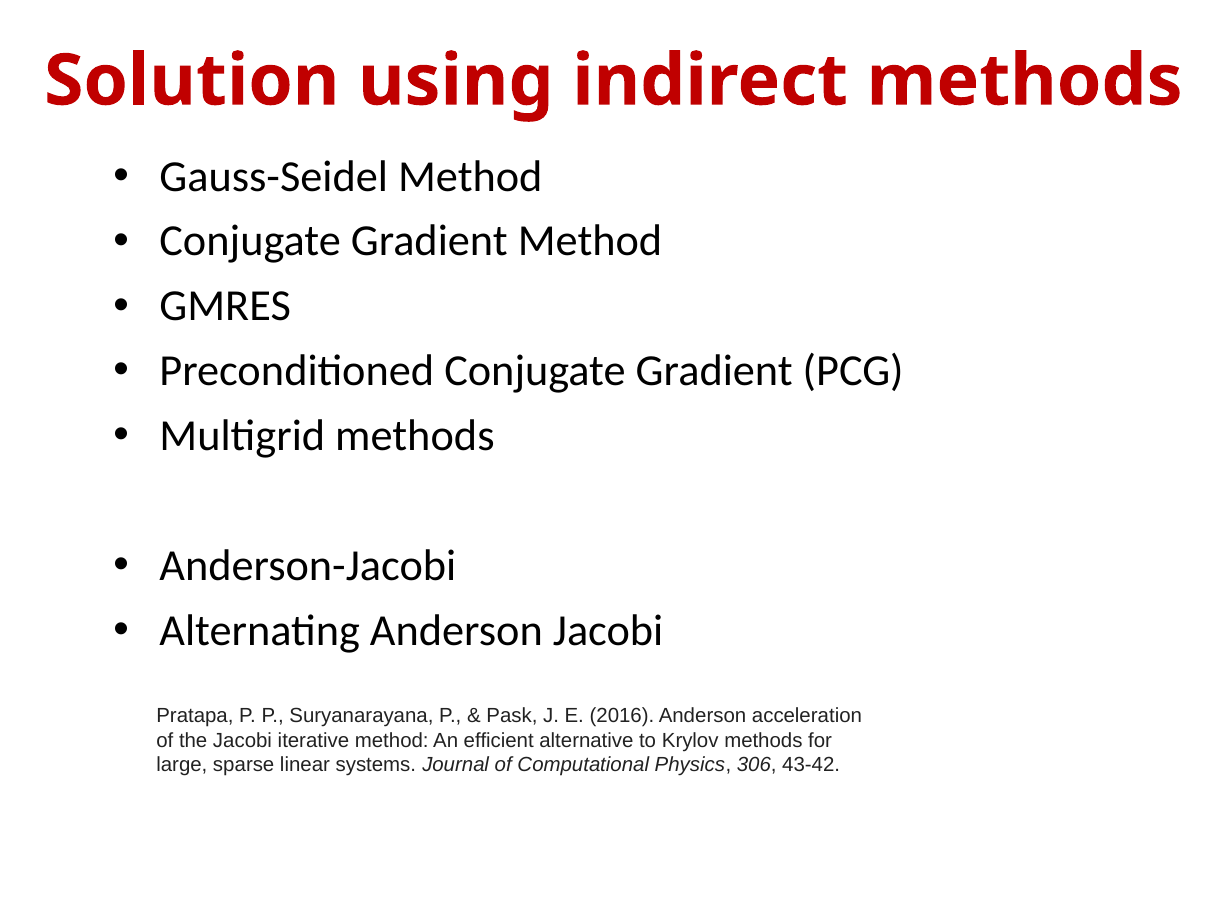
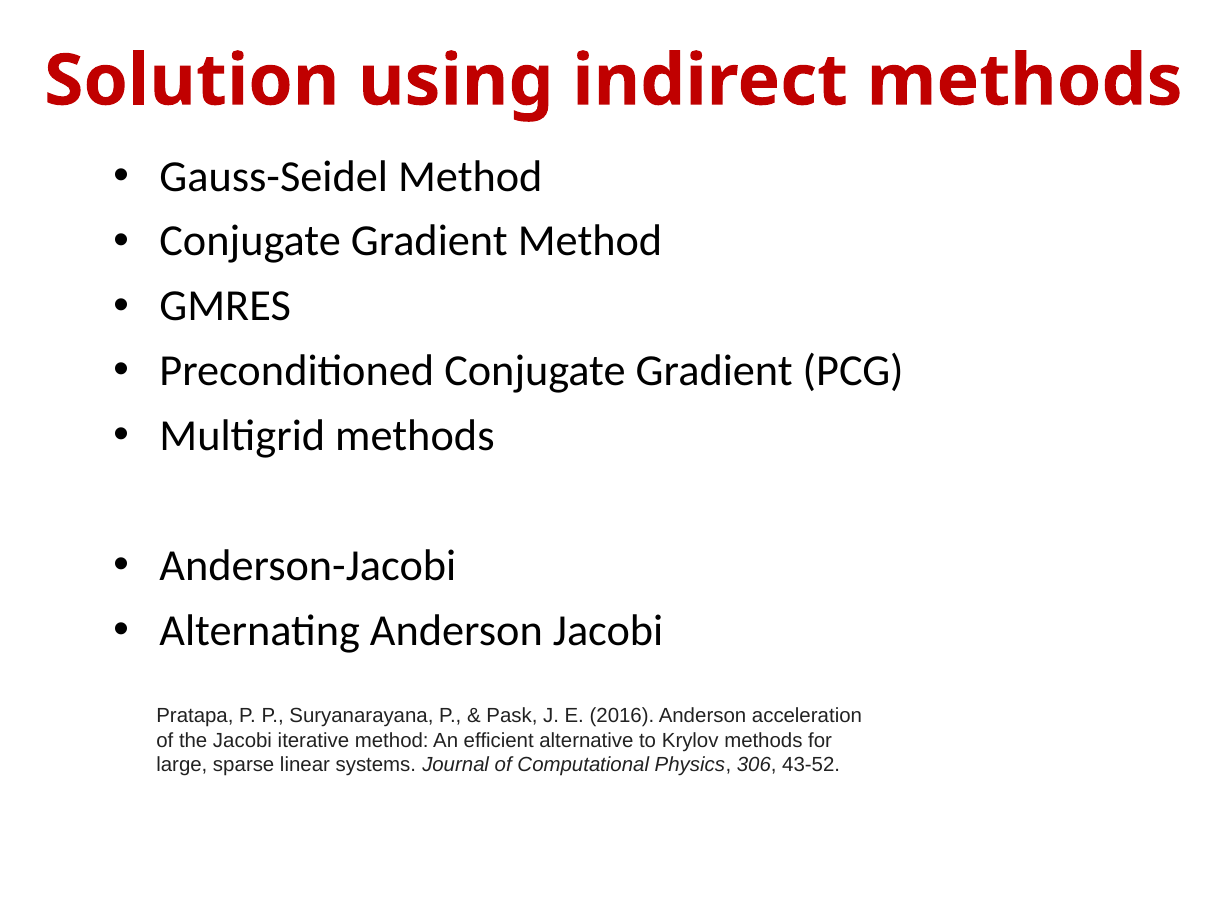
43-42: 43-42 -> 43-52
